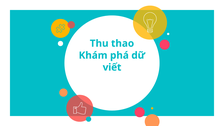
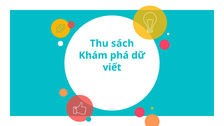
thao: thao -> sách
